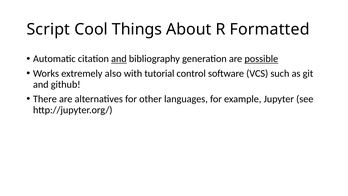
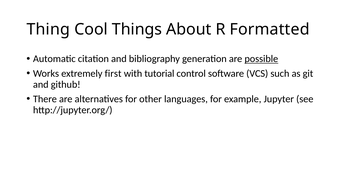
Script: Script -> Thing
and at (119, 59) underline: present -> none
also: also -> first
